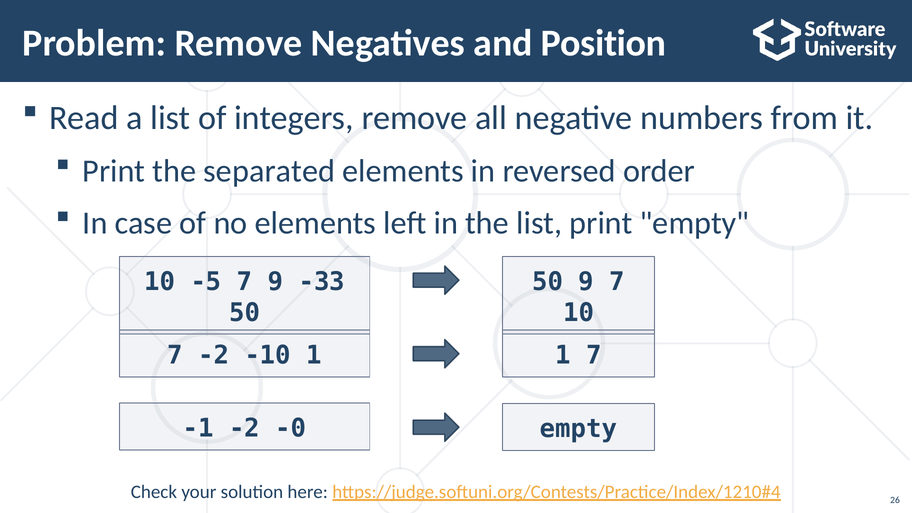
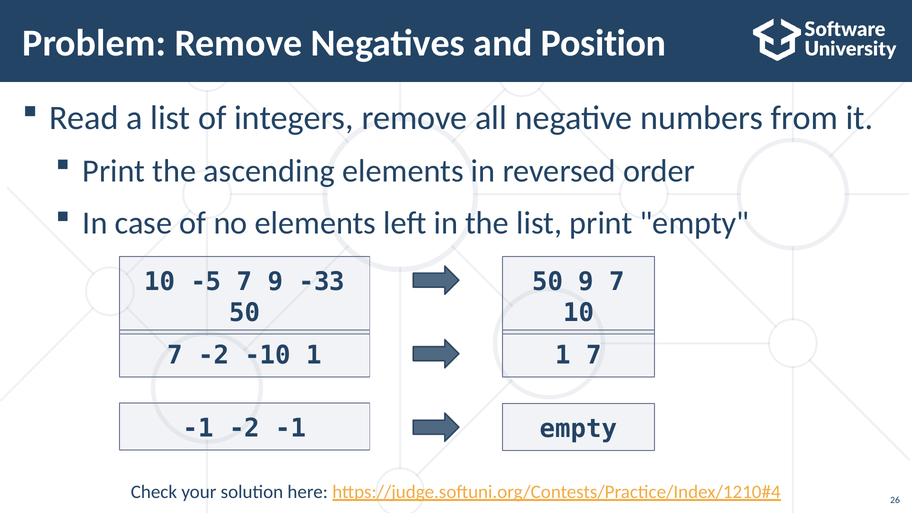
separated: separated -> ascending
-2 -0: -0 -> -1
